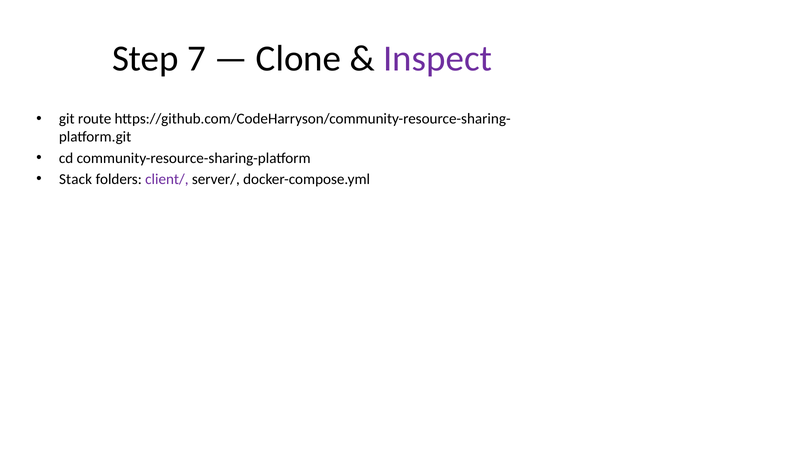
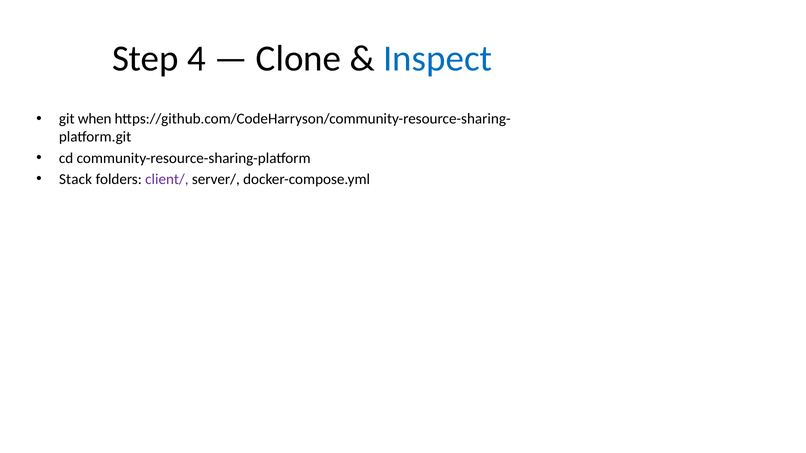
7: 7 -> 4
Inspect colour: purple -> blue
route: route -> when
